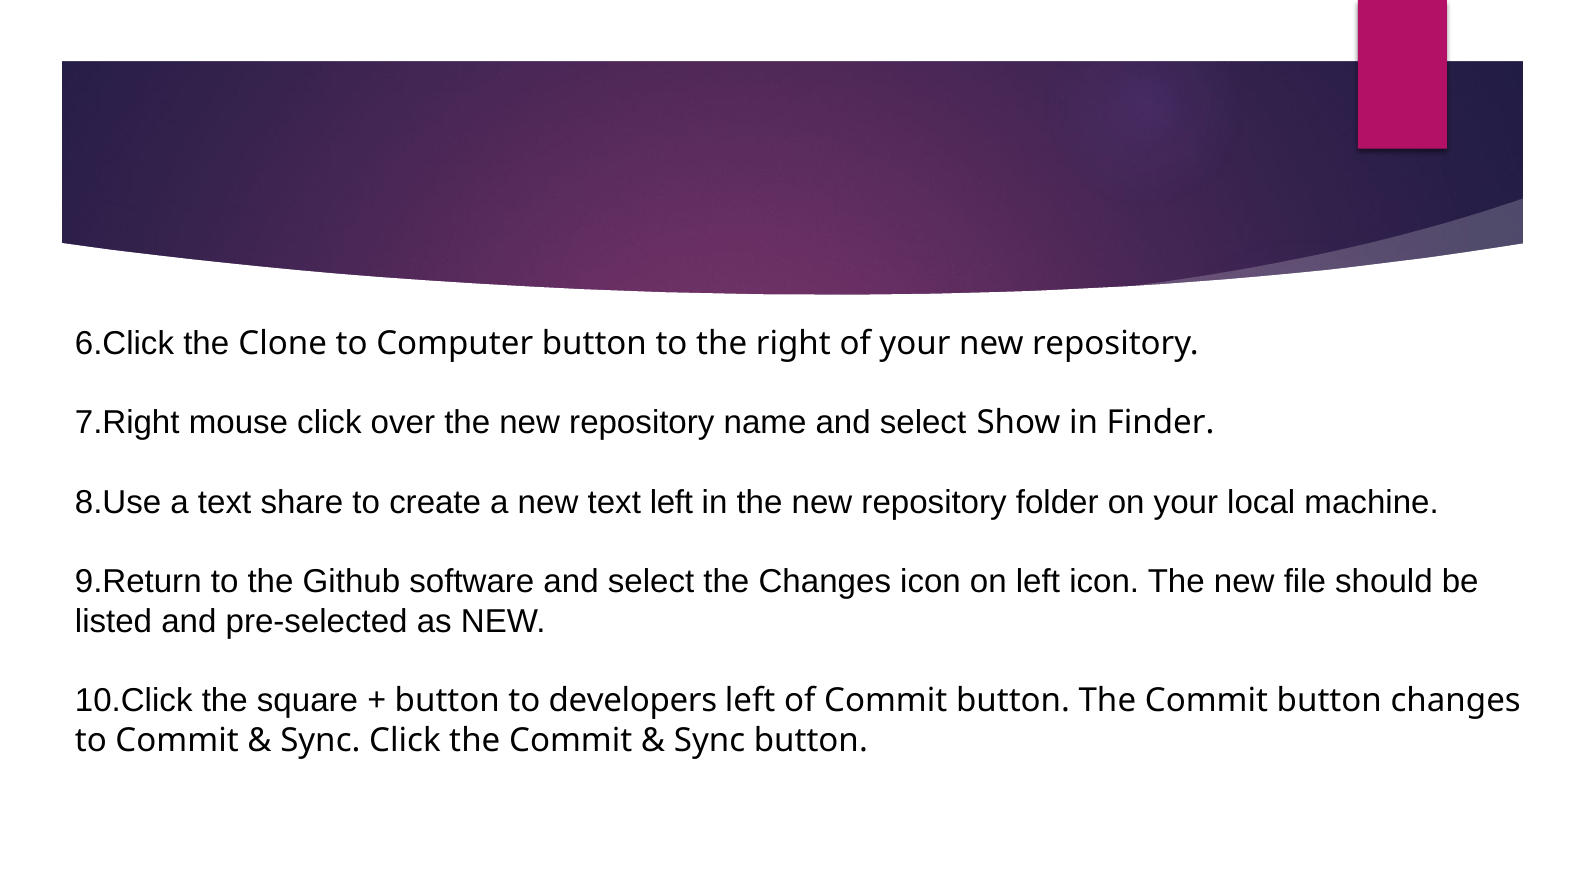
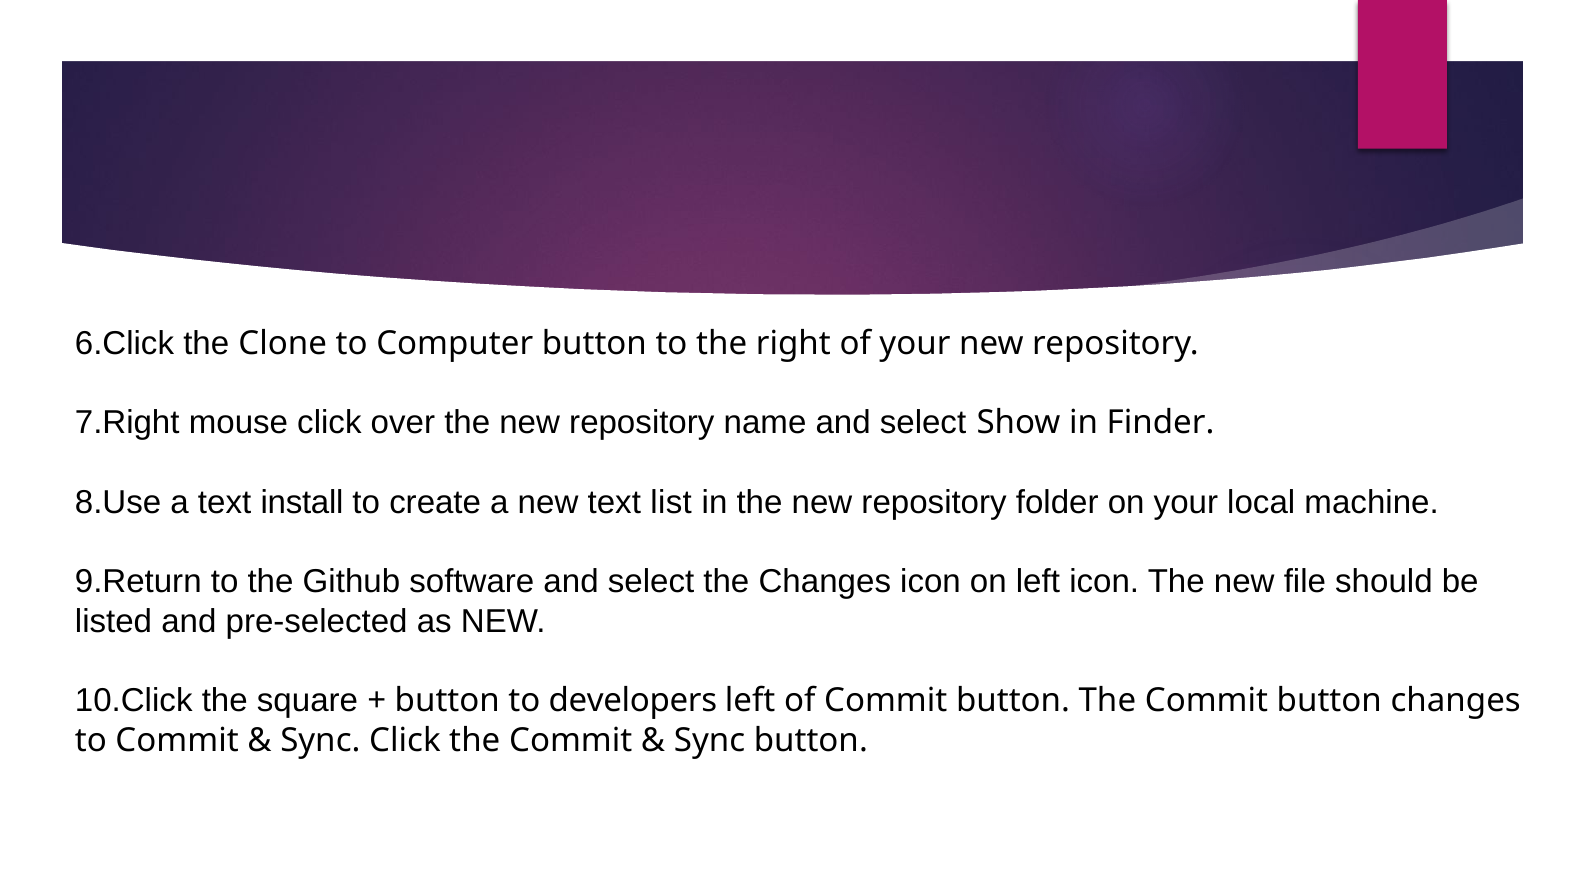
share: share -> install
text left: left -> list
